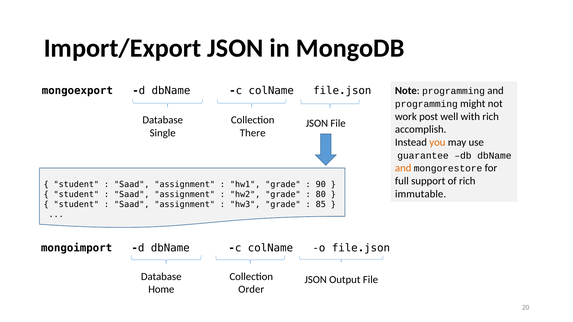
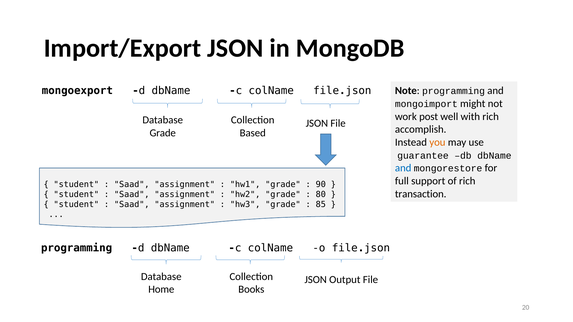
programming at (426, 104): programming -> mongoimport
Single at (163, 133): Single -> Grade
There: There -> Based
and at (403, 168) colour: orange -> blue
immutable: immutable -> transaction
mongoimport at (77, 248): mongoimport -> programming
Order: Order -> Books
